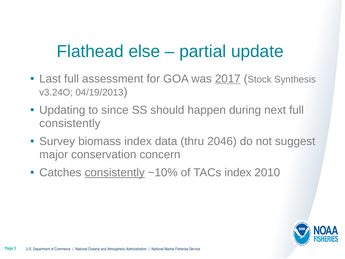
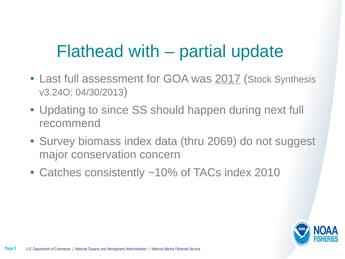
else: else -> with
04/19/2013: 04/19/2013 -> 04/30/2013
consistently at (70, 123): consistently -> recommend
2046: 2046 -> 2069
consistently at (115, 172) underline: present -> none
